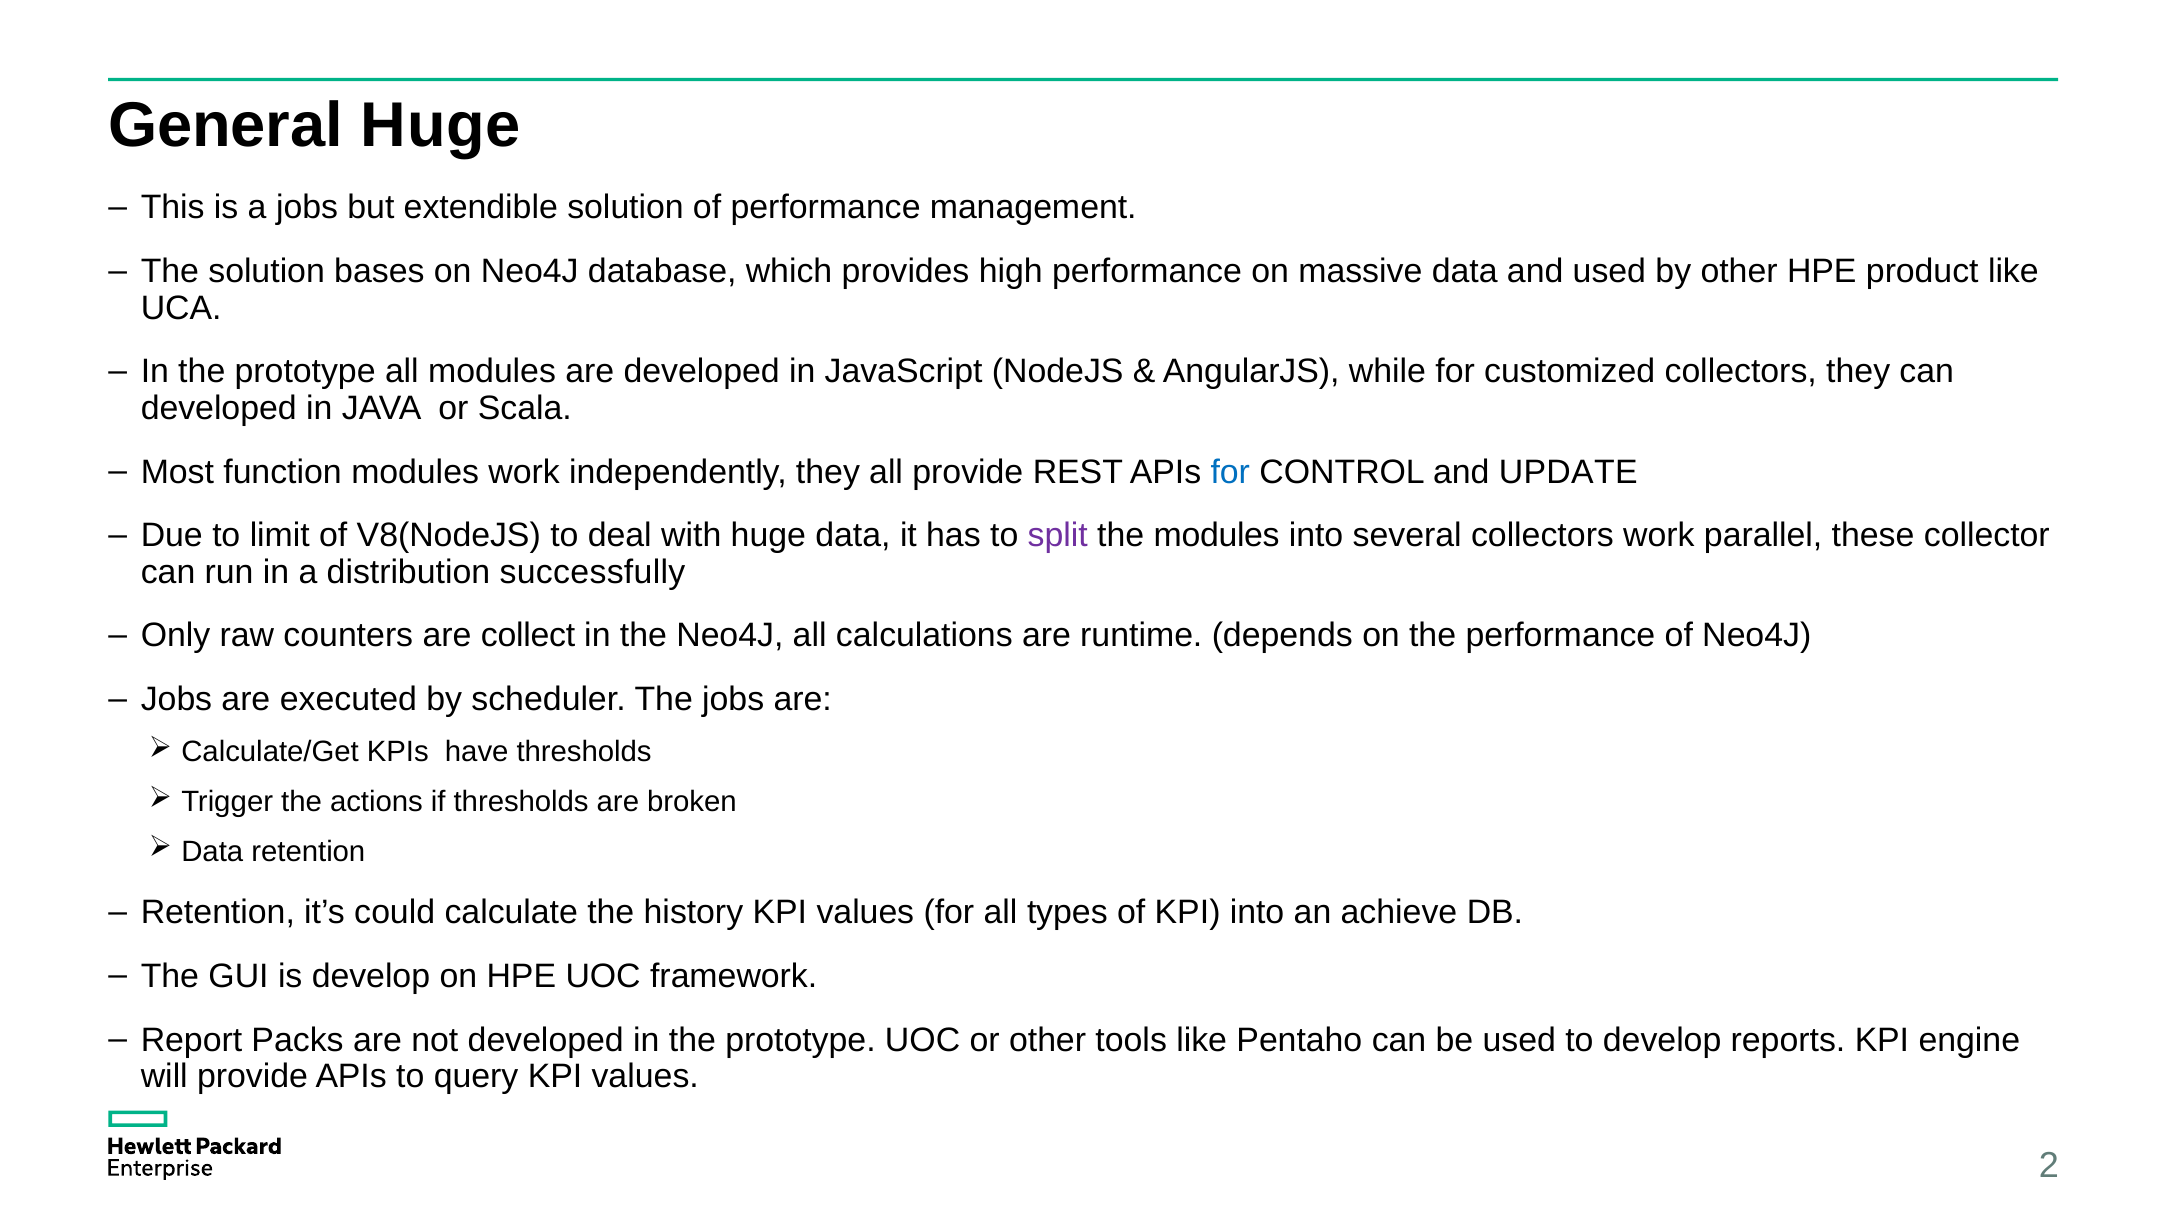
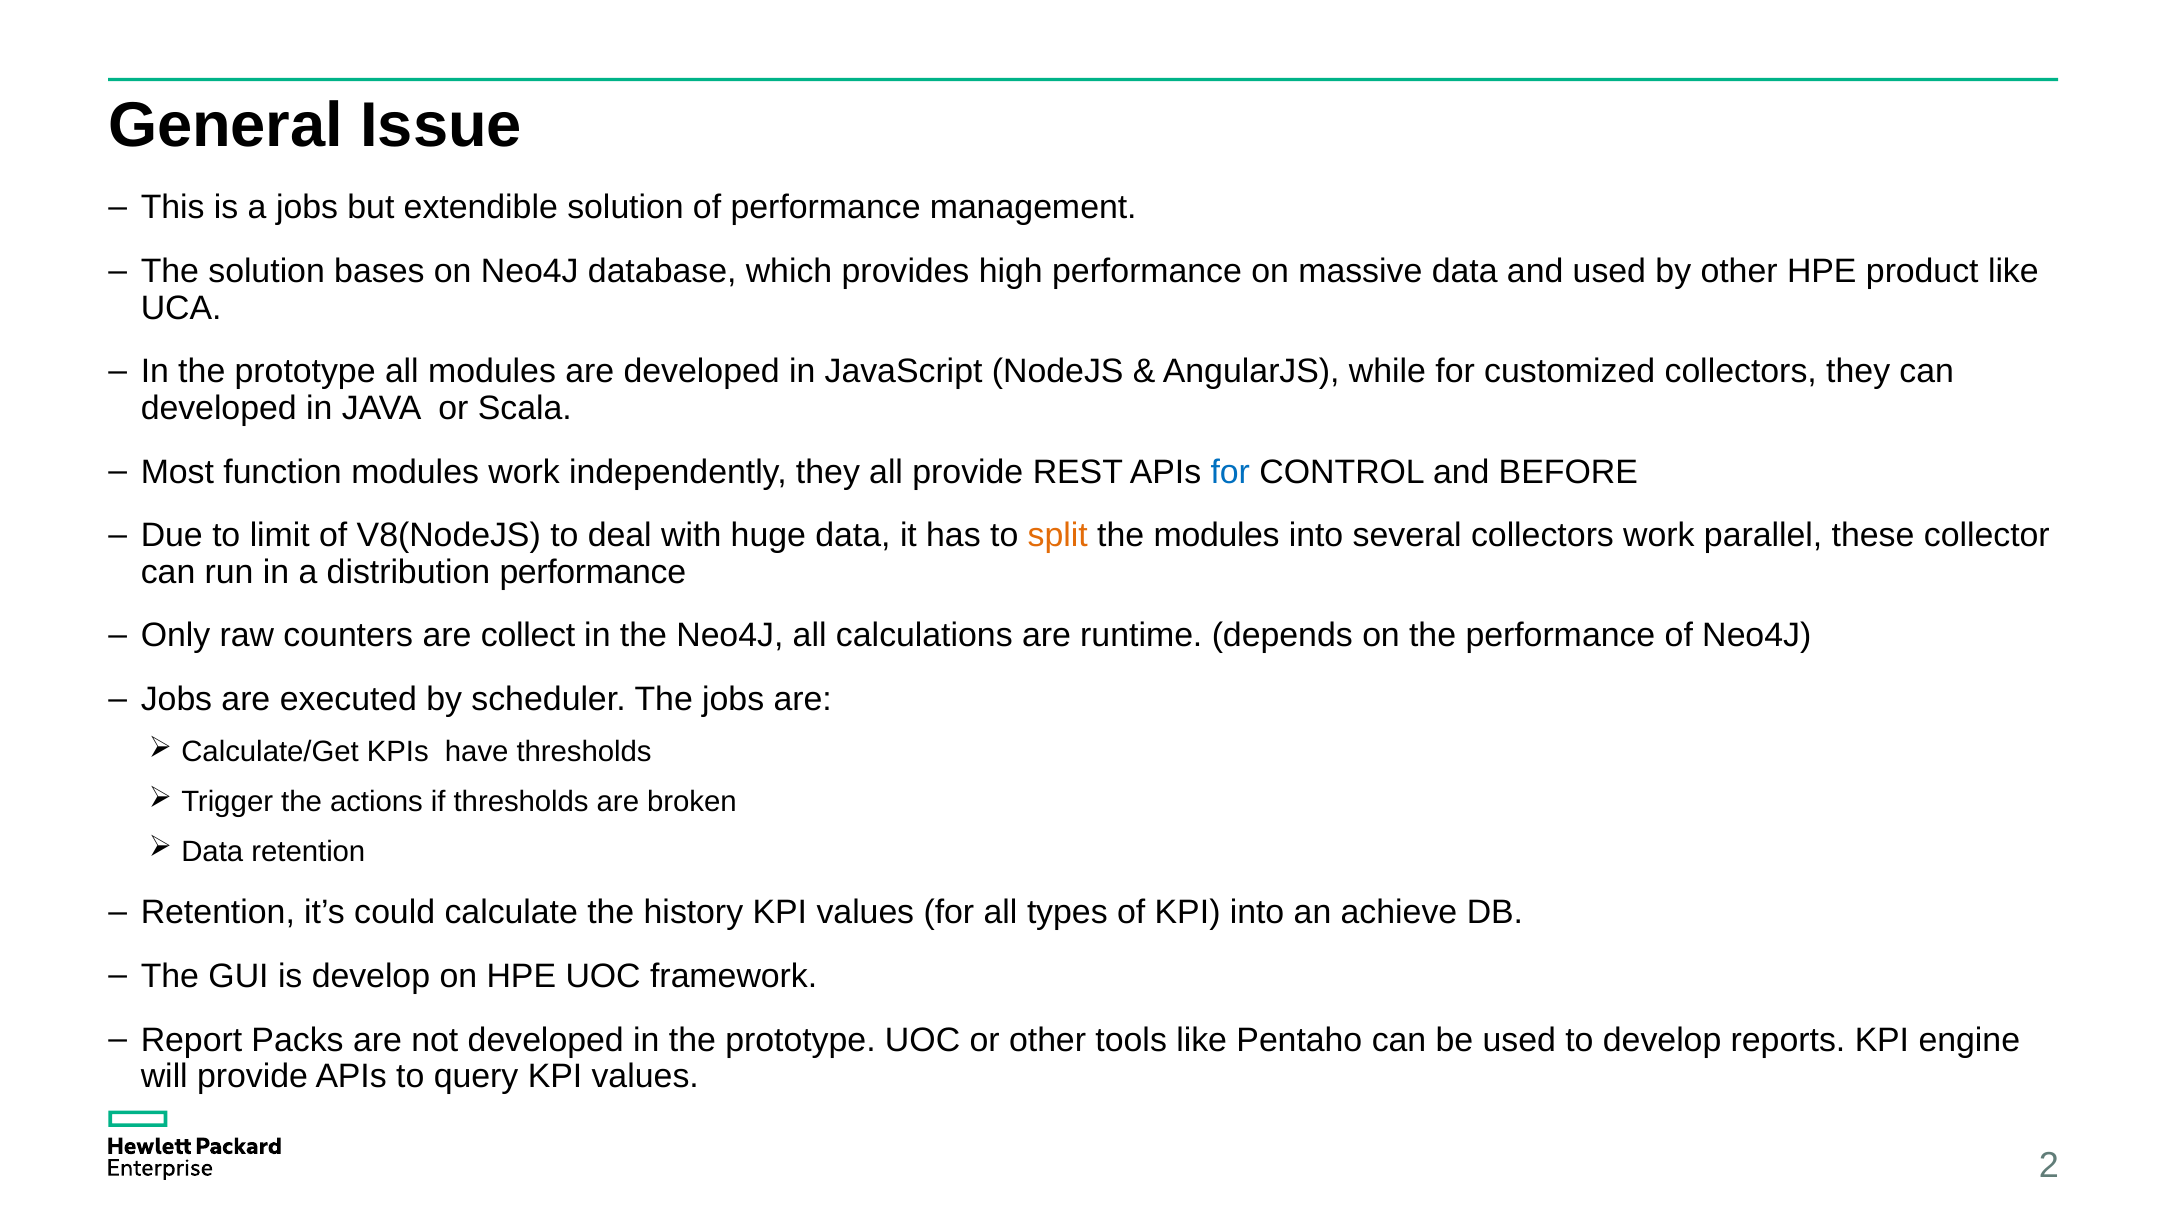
General Huge: Huge -> Issue
UPDATE: UPDATE -> BEFORE
split colour: purple -> orange
distribution successfully: successfully -> performance
